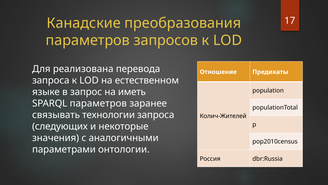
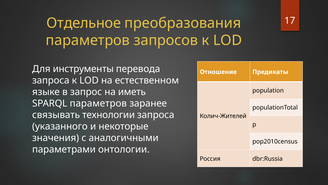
Канадские: Канадские -> Отдельное
реализована: реализована -> инструменты
следующих: следующих -> указанного
